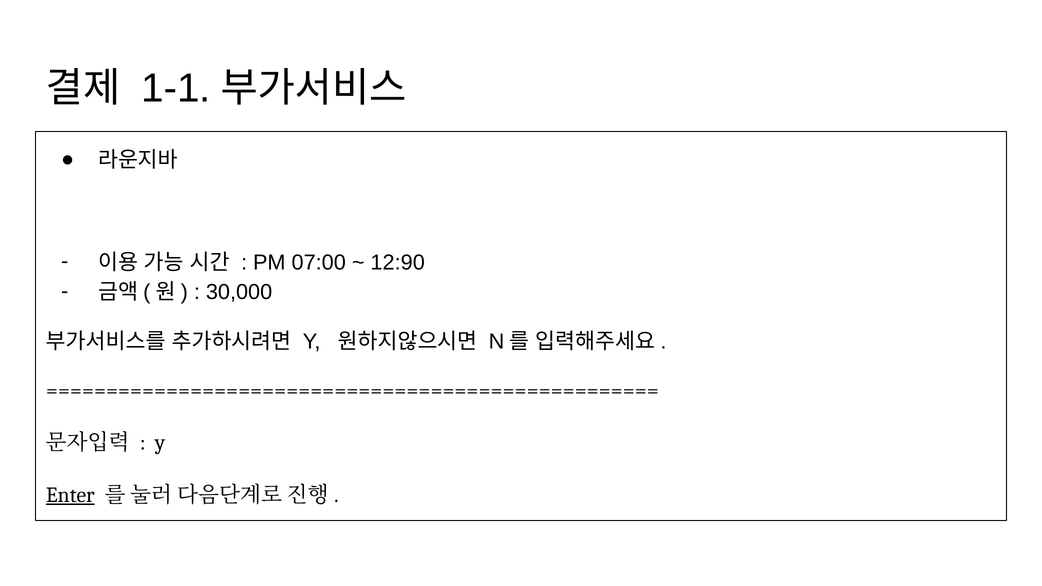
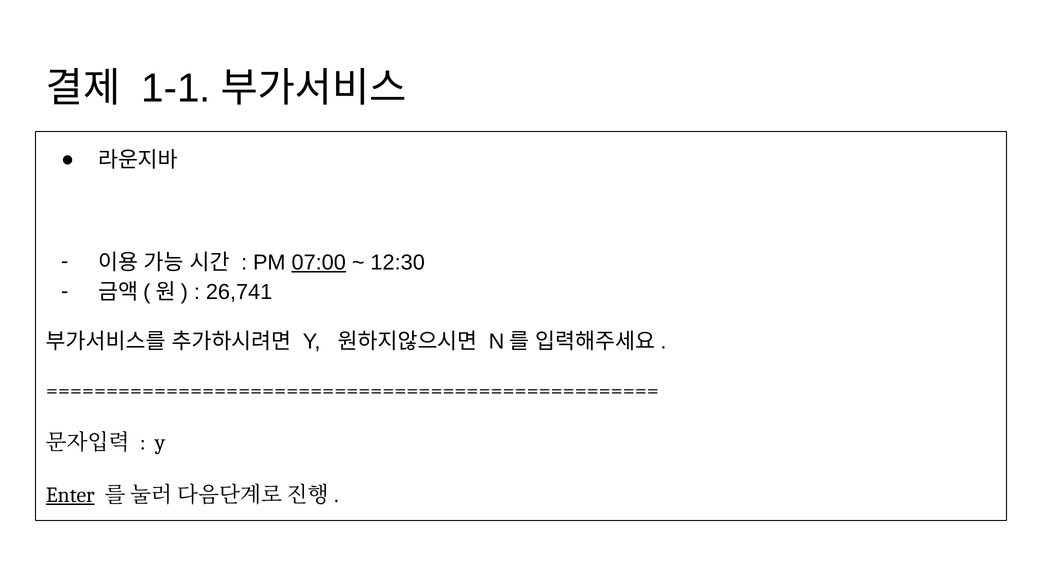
07:00 underline: none -> present
12:90: 12:90 -> 12:30
30,000: 30,000 -> 26,741
